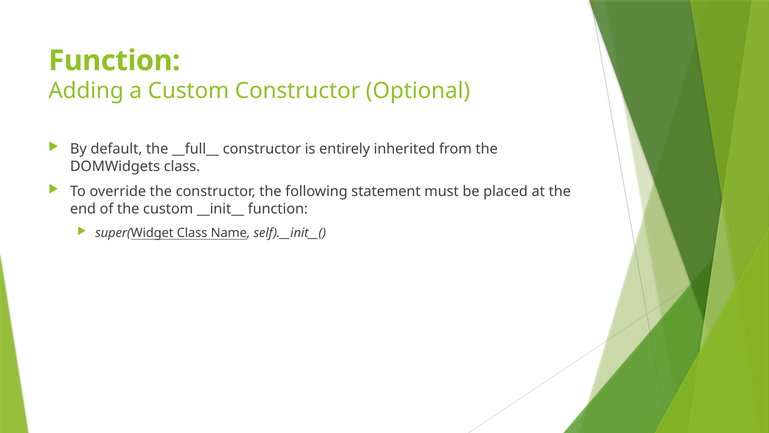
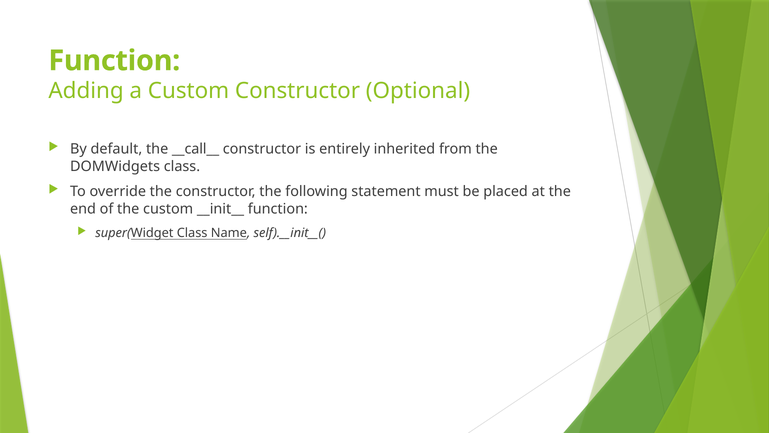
__full__: __full__ -> __call__
